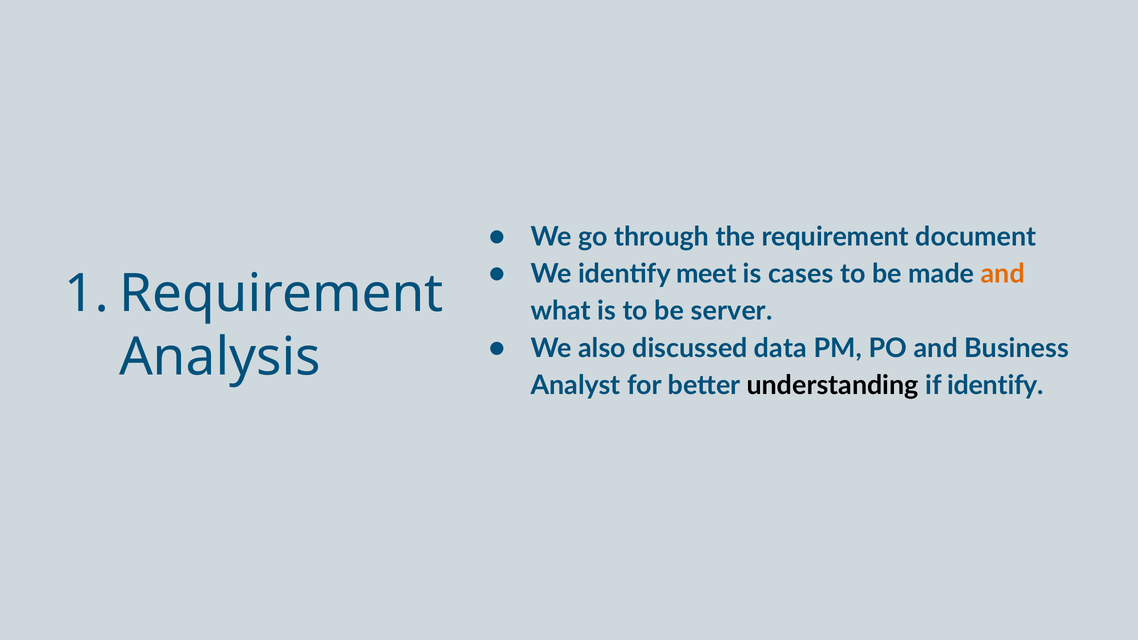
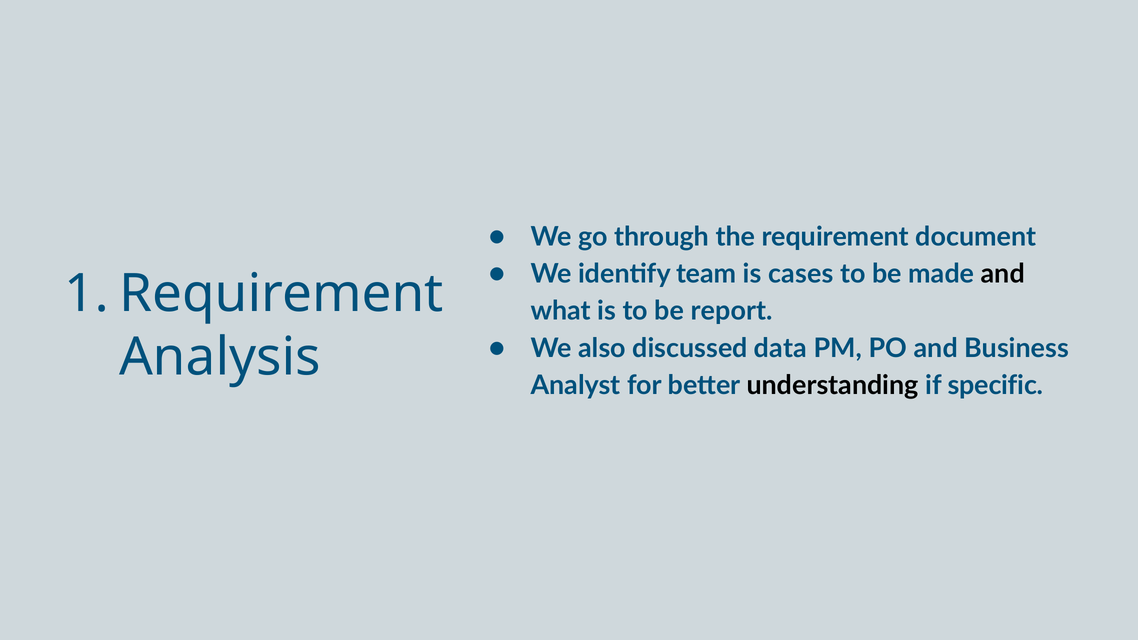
meet: meet -> team
and at (1003, 274) colour: orange -> black
server: server -> report
if identify: identify -> specific
